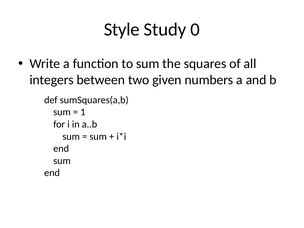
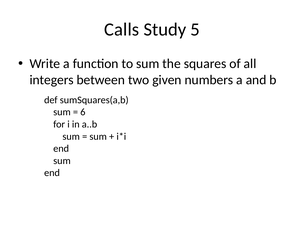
Style: Style -> Calls
0: 0 -> 5
1: 1 -> 6
